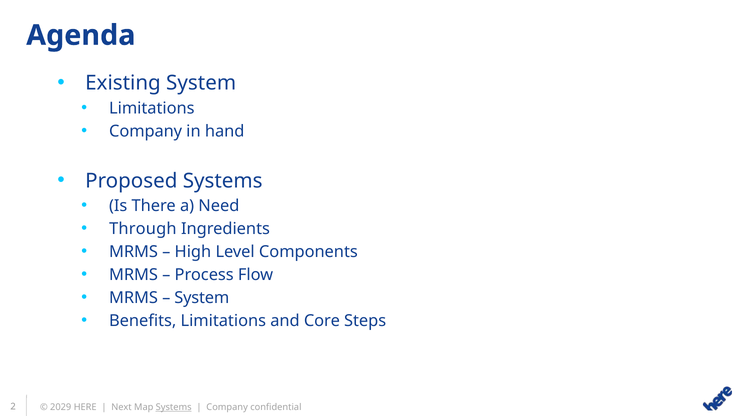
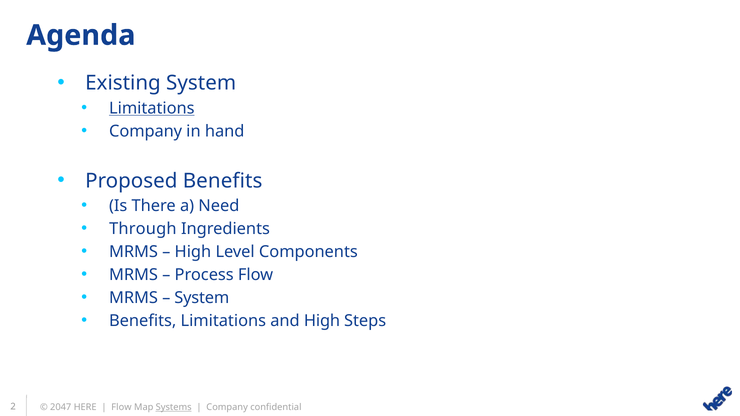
Limitations at (152, 108) underline: none -> present
Proposed Systems: Systems -> Benefits
and Core: Core -> High
2029: 2029 -> 2047
Next at (121, 407): Next -> Flow
